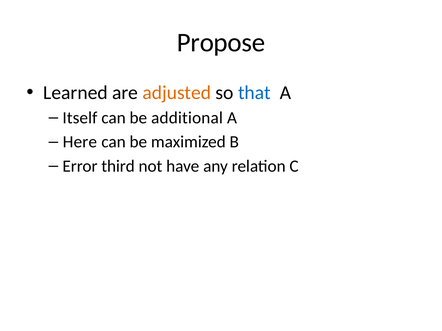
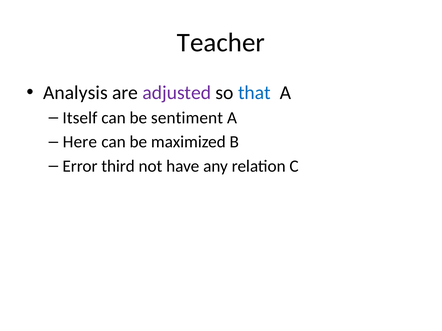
Propose: Propose -> Teacher
Learned: Learned -> Analysis
adjusted colour: orange -> purple
additional: additional -> sentiment
